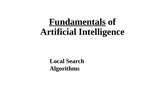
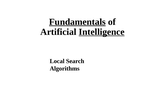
Intelligence underline: none -> present
